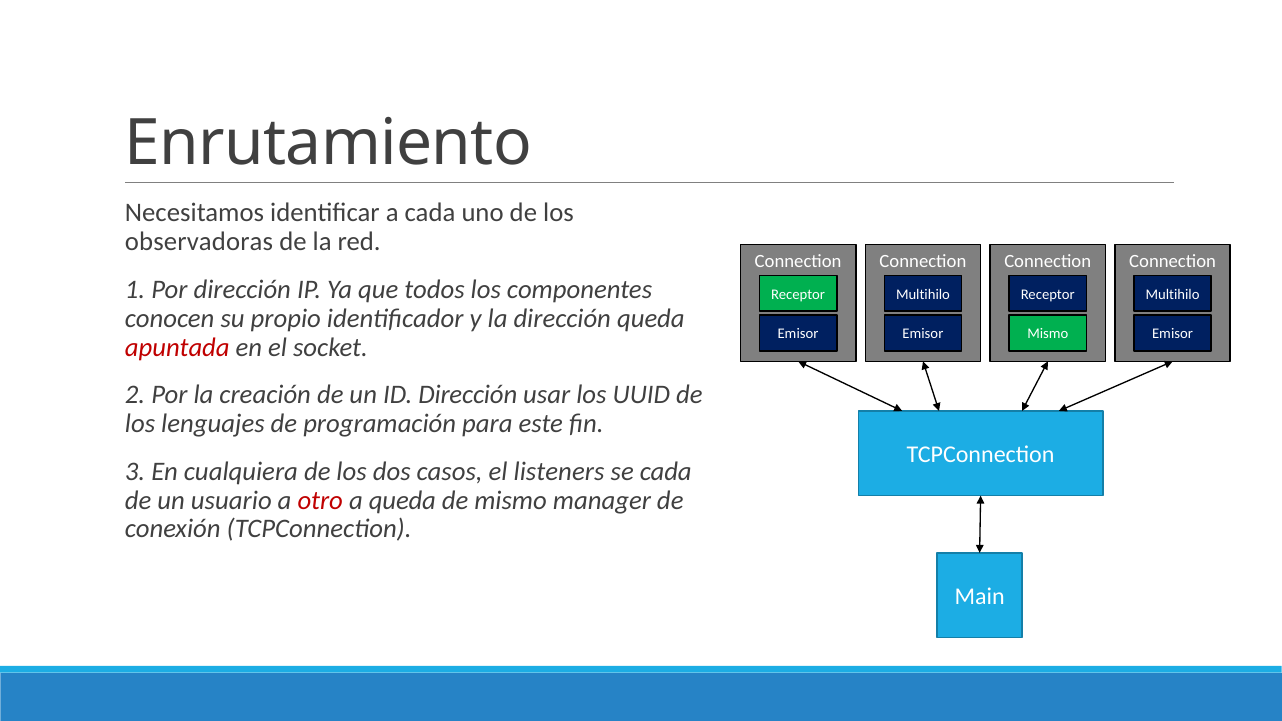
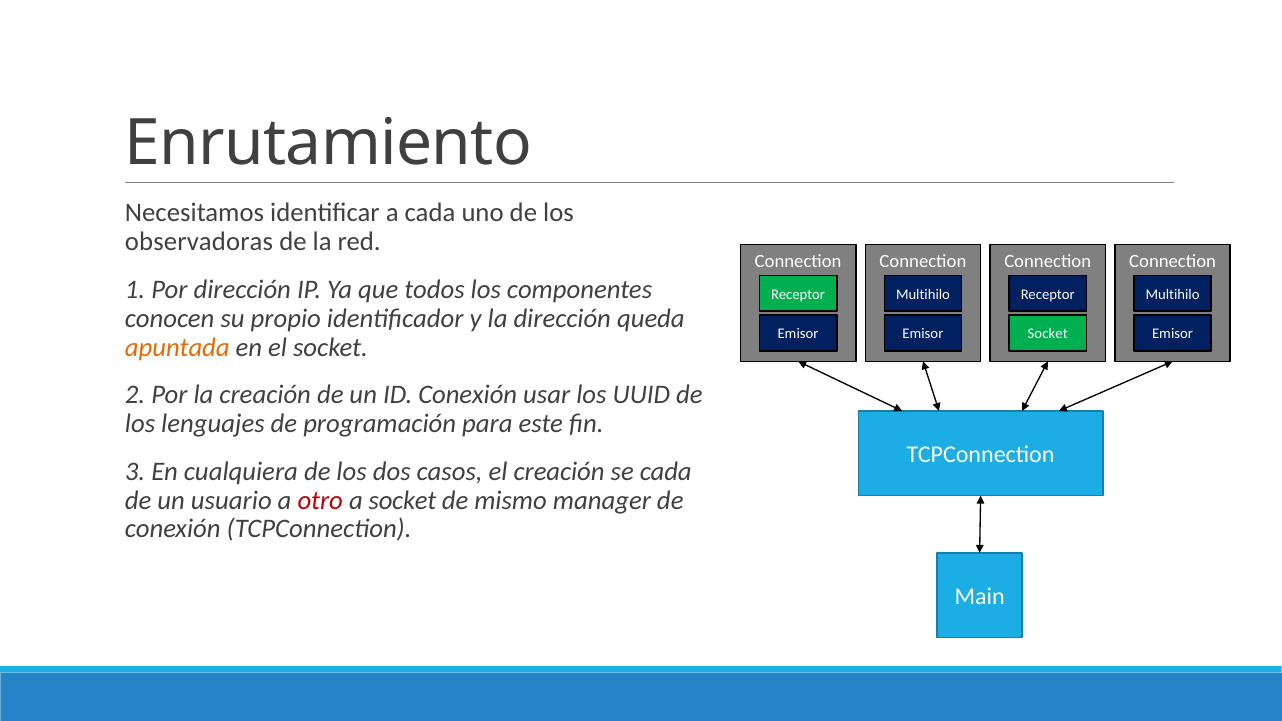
Mismo at (1048, 334): Mismo -> Socket
apuntada colour: red -> orange
ID Dirección: Dirección -> Conexión
el listeners: listeners -> creación
a queda: queda -> socket
